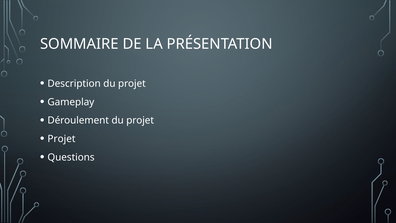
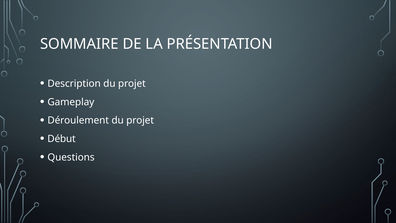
Projet at (61, 139): Projet -> Début
